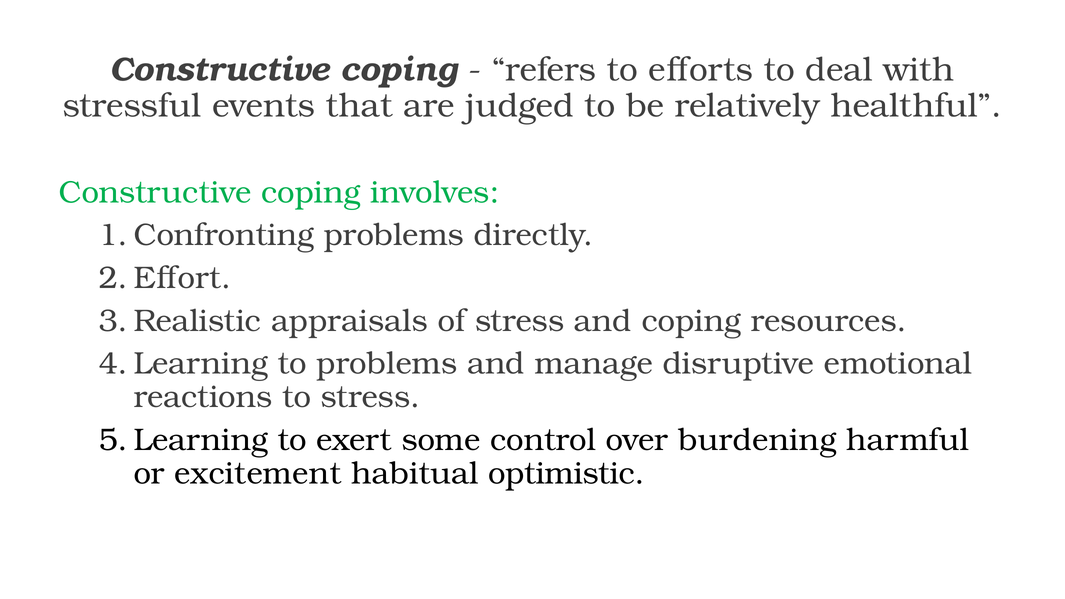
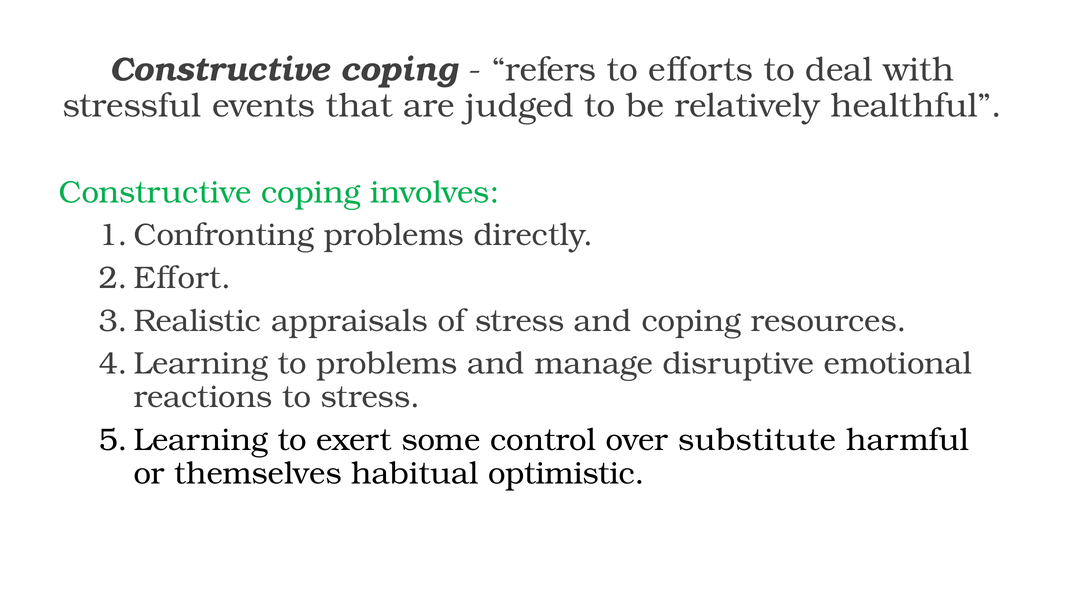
burdening: burdening -> substitute
excitement: excitement -> themselves
